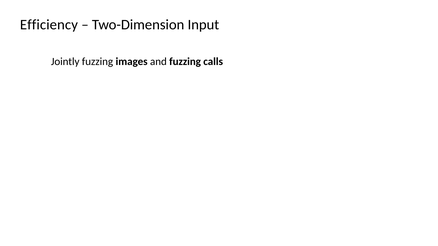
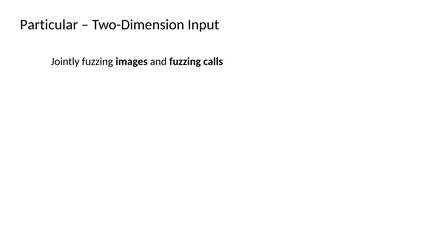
Efficiency: Efficiency -> Particular
